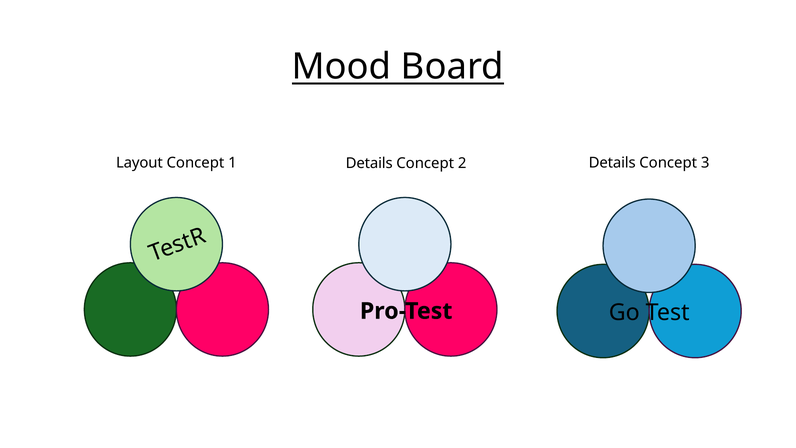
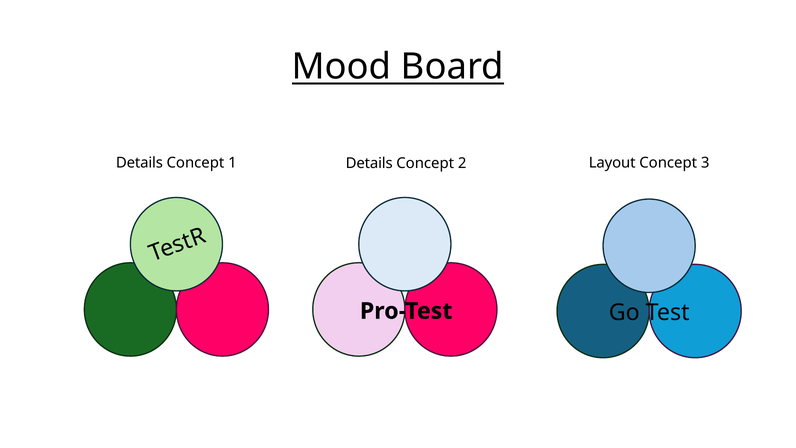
Layout at (139, 163): Layout -> Details
2 Details: Details -> Layout
